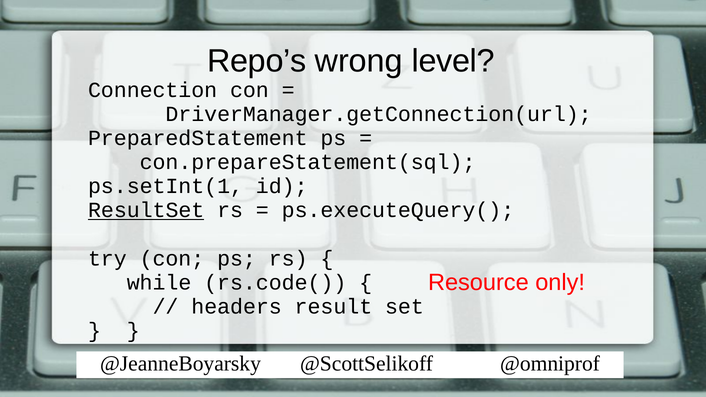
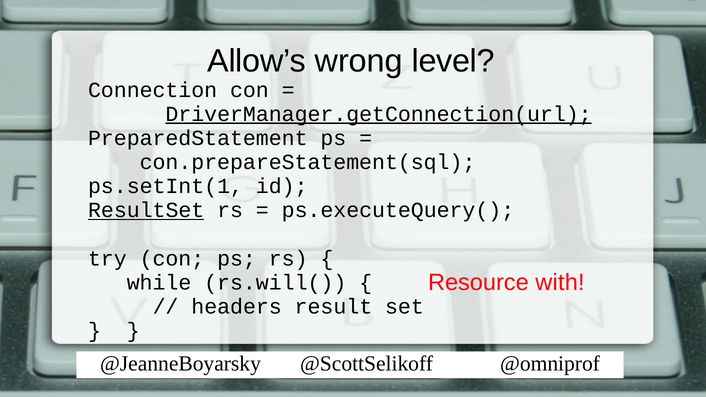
Repo’s: Repo’s -> Allow’s
DriverManager.getConnection(url underline: none -> present
only: only -> with
rs.code(: rs.code( -> rs.will(
